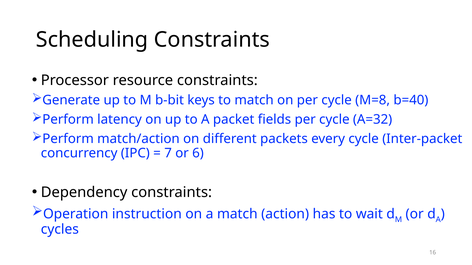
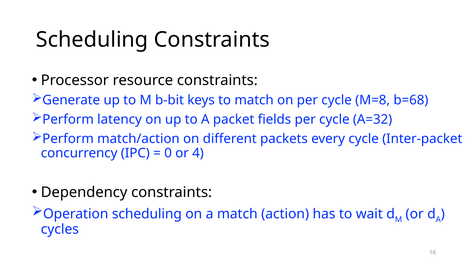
b=40: b=40 -> b=68
7: 7 -> 0
6: 6 -> 4
Operation instruction: instruction -> scheduling
